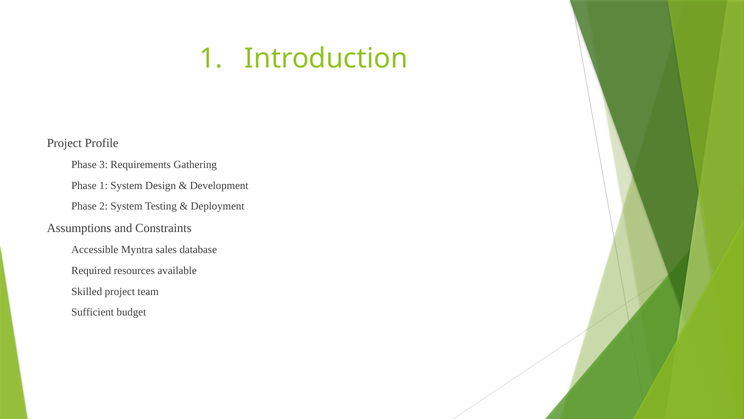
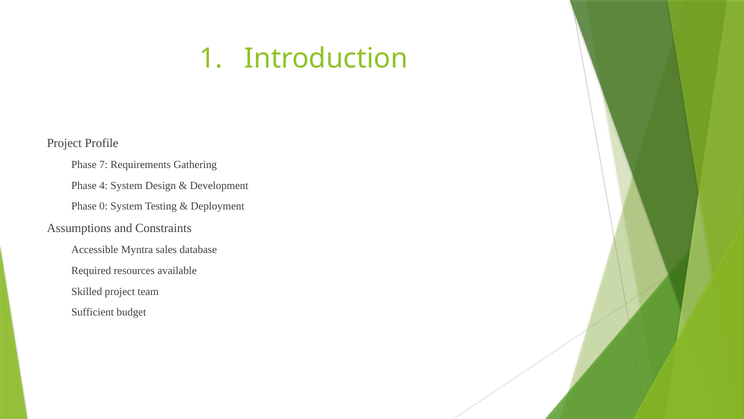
3: 3 -> 7
Phase 1: 1 -> 4
2: 2 -> 0
